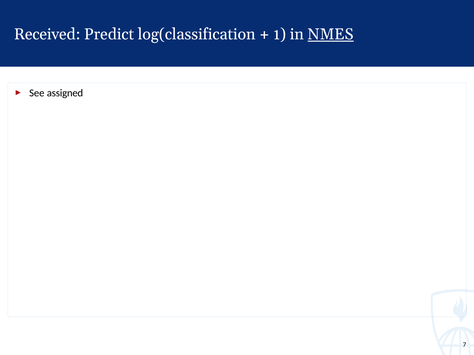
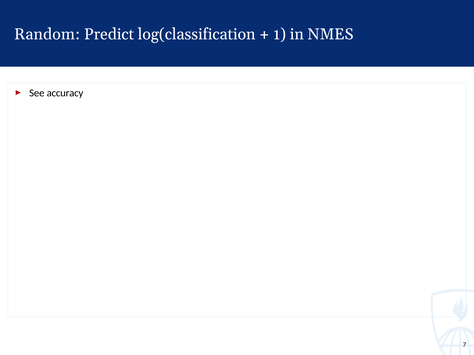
Received: Received -> Random
NMES underline: present -> none
assigned: assigned -> accuracy
